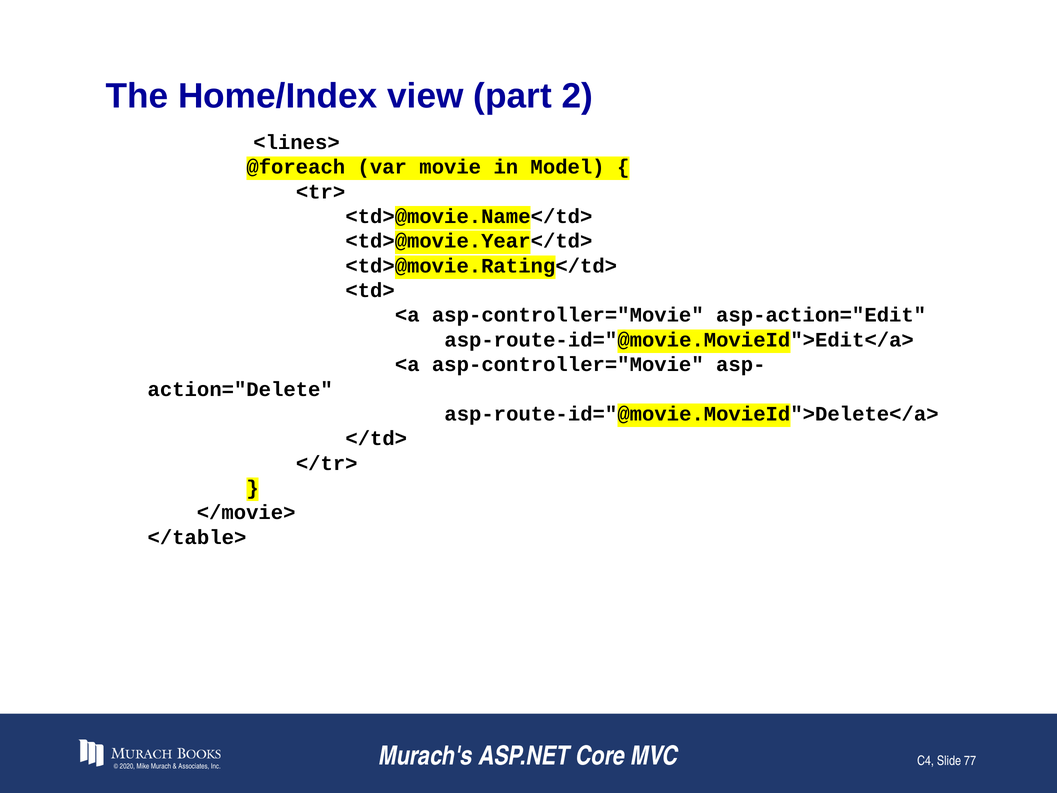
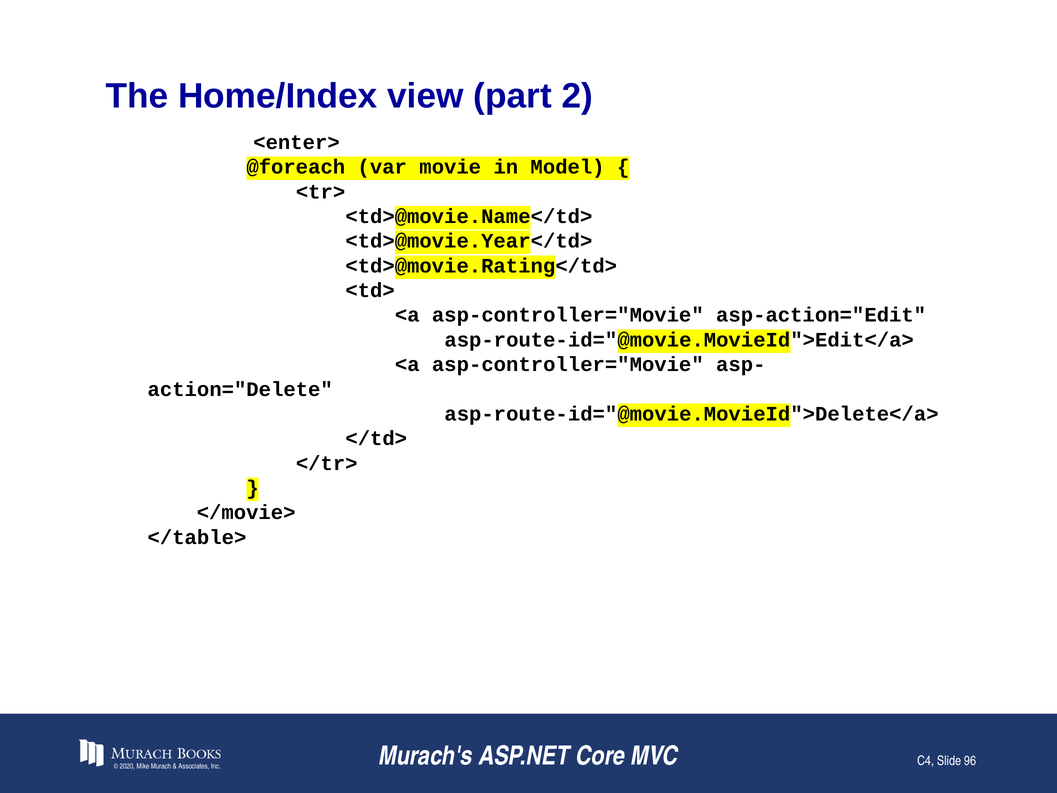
<lines>: <lines> -> <enter>
77: 77 -> 96
